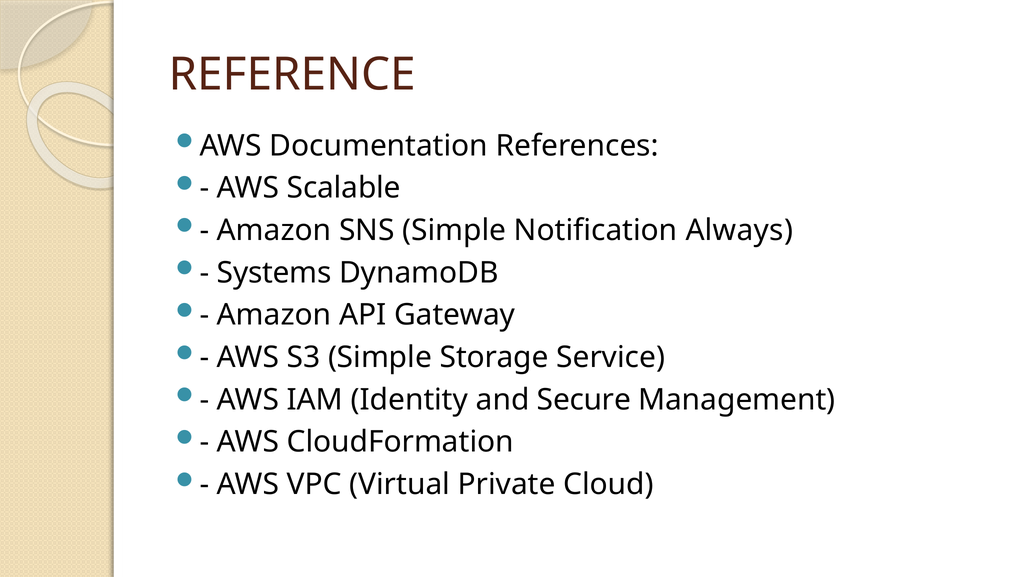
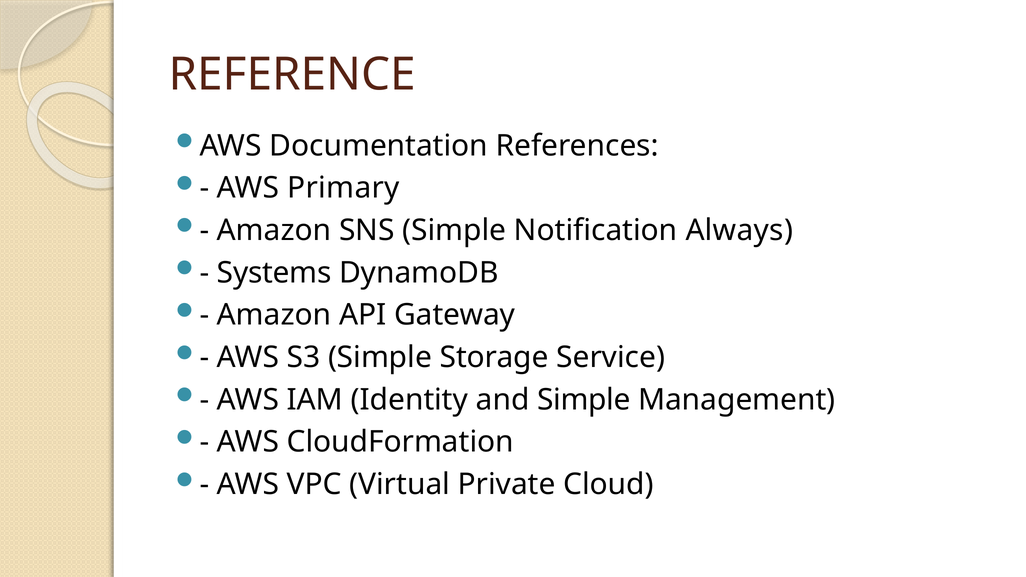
Scalable: Scalable -> Primary
and Secure: Secure -> Simple
